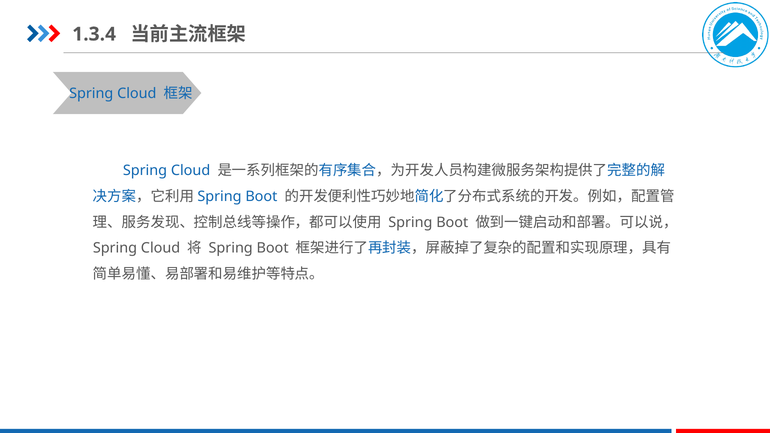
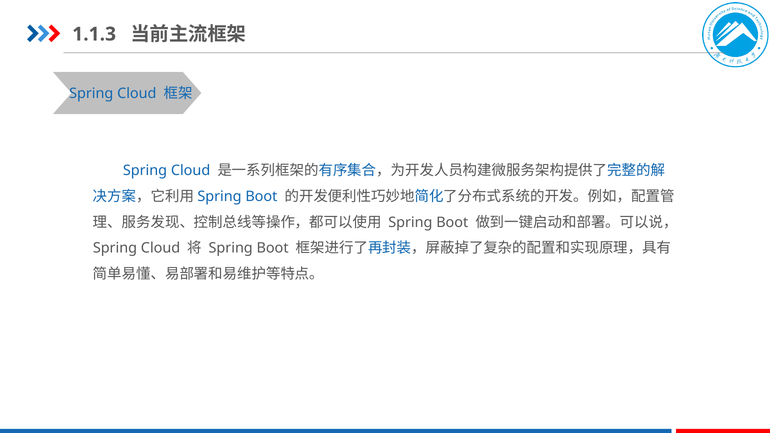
1.3.4: 1.3.4 -> 1.1.3
